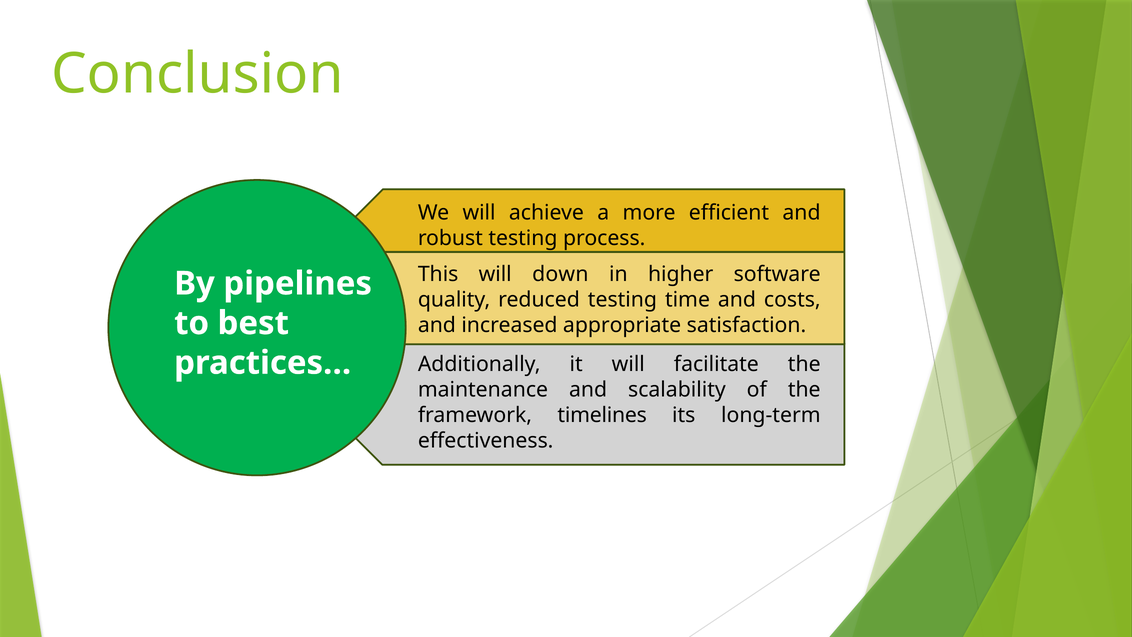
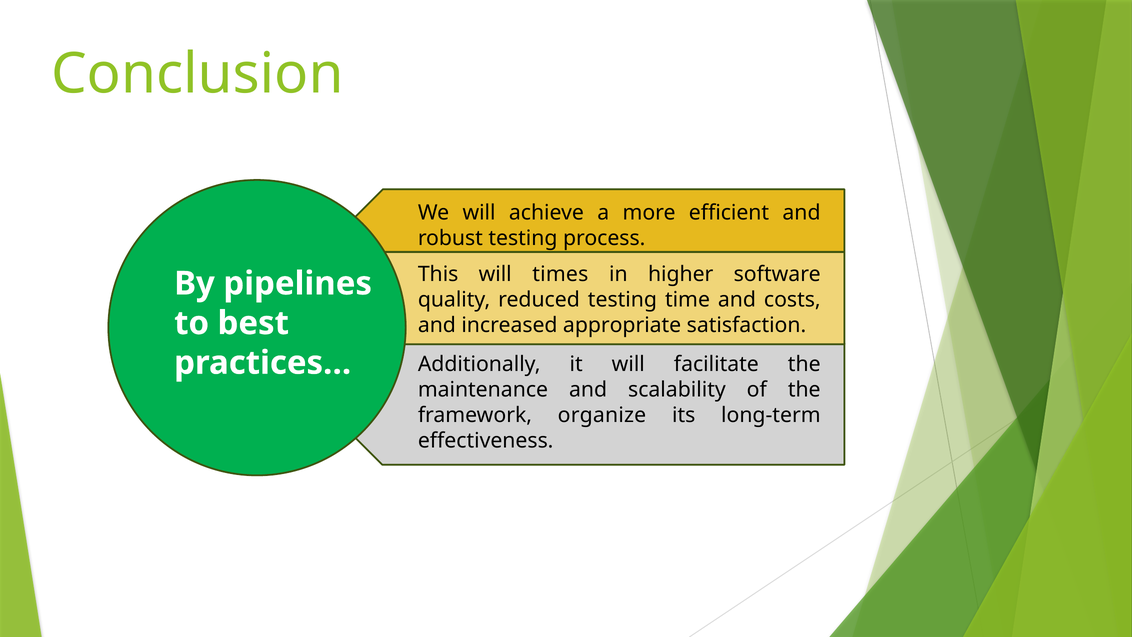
down: down -> times
timelines: timelines -> organize
